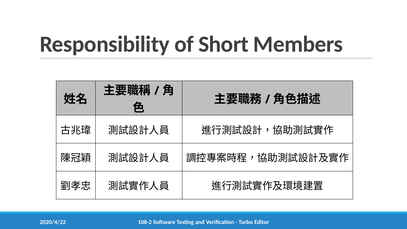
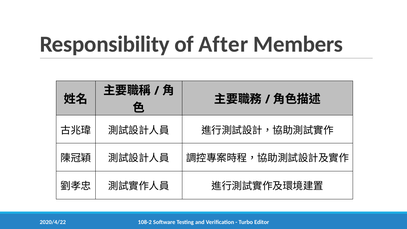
Short: Short -> After
